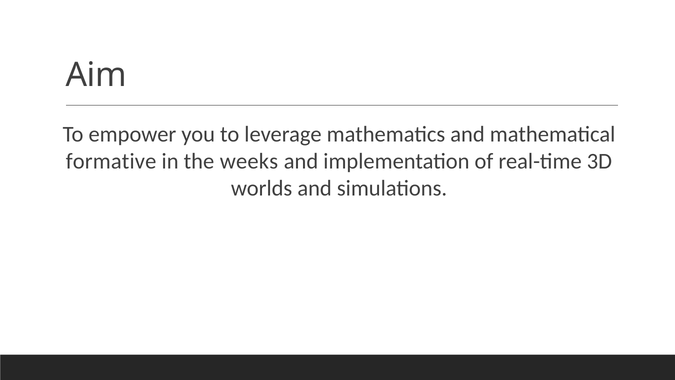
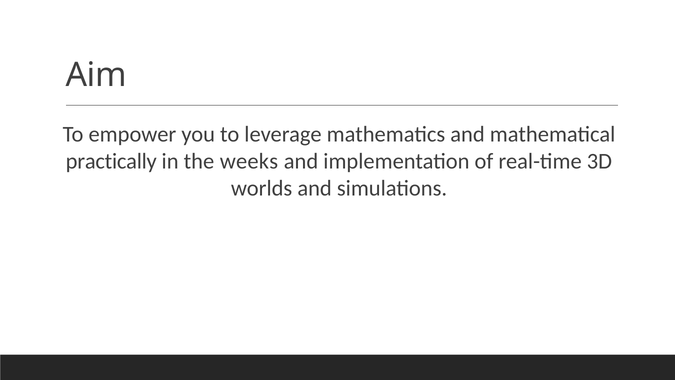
formative: formative -> practically
